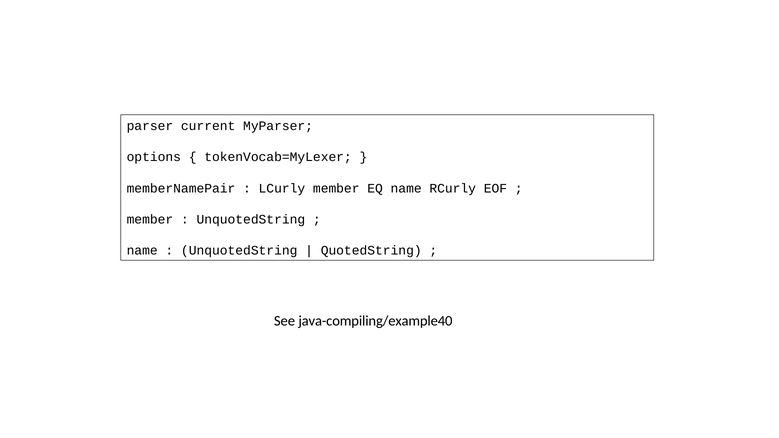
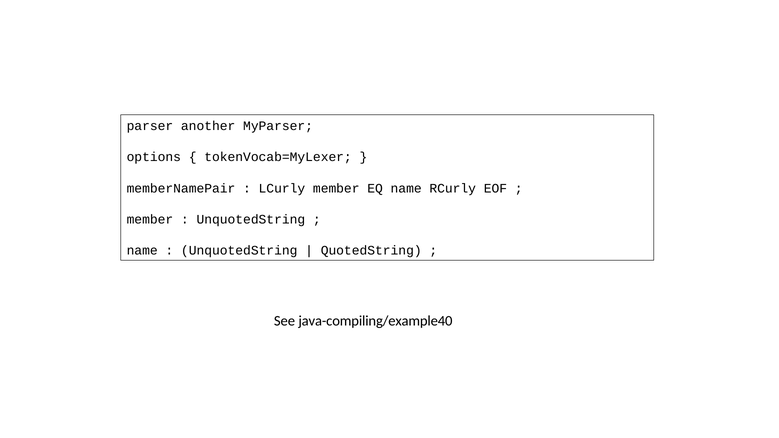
current: current -> another
